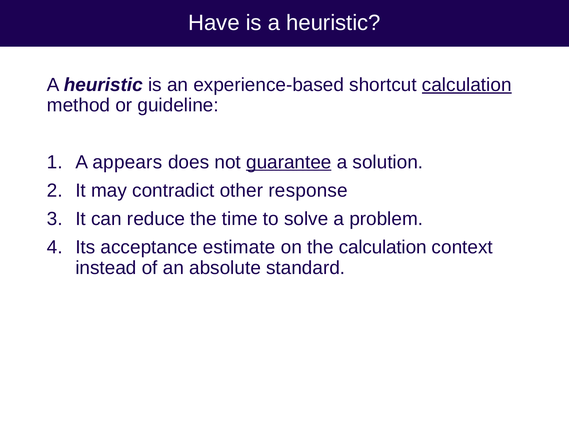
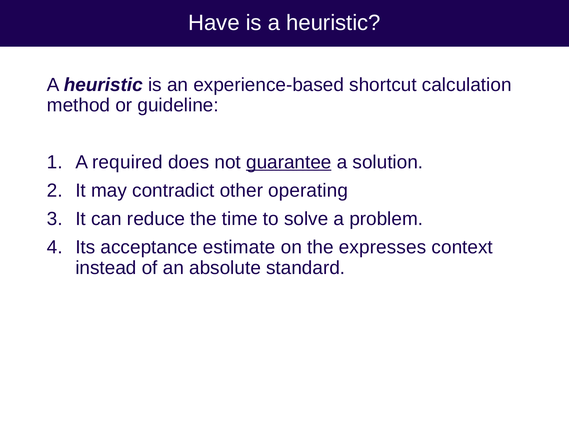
calculation at (467, 85) underline: present -> none
appears: appears -> required
response: response -> operating
the calculation: calculation -> expresses
